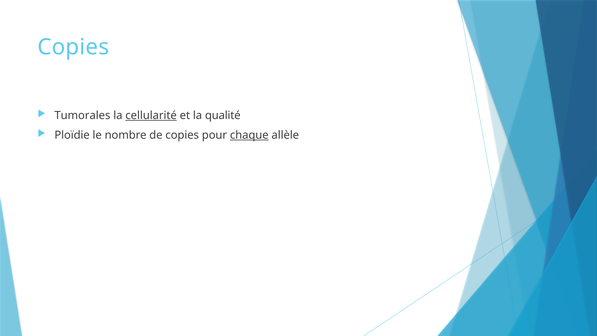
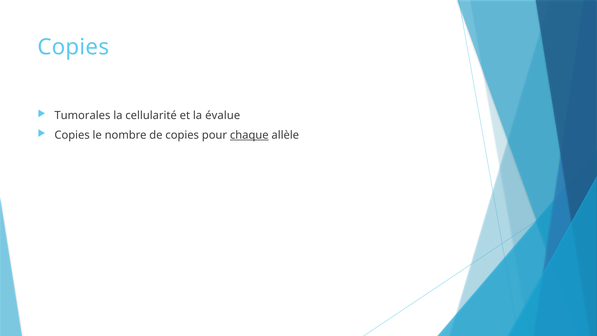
cellularité underline: present -> none
qualité: qualité -> évalue
Ploïdie at (72, 135): Ploïdie -> Copies
